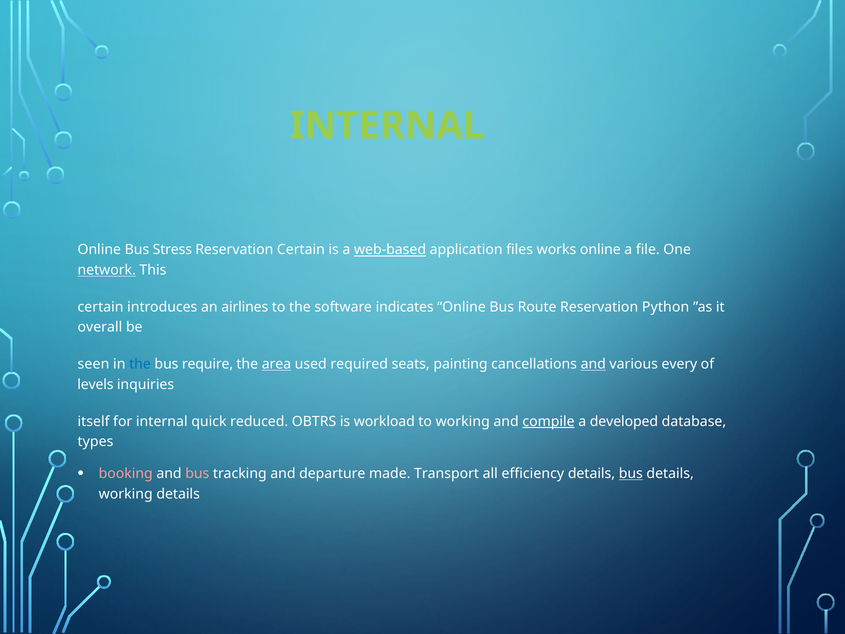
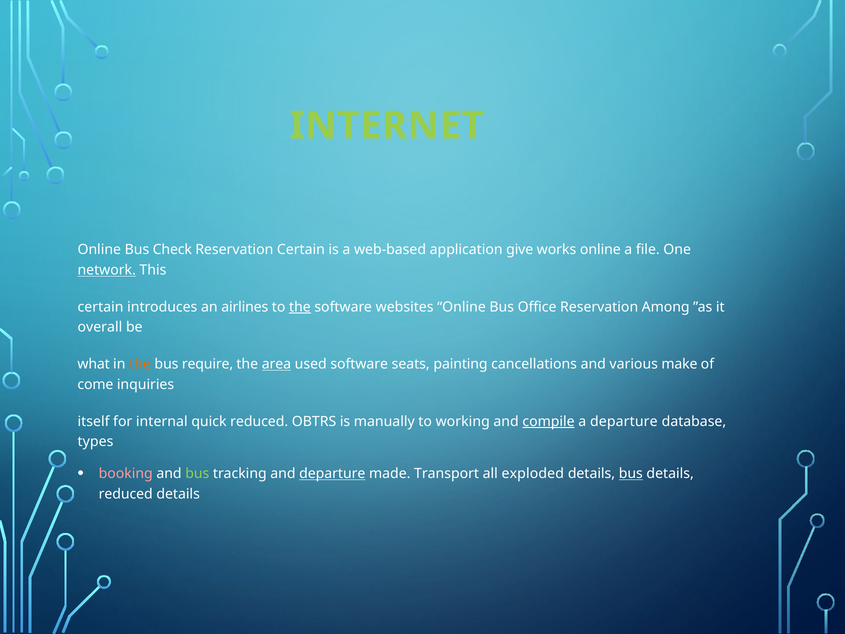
INTERNAL at (387, 126): INTERNAL -> INTERNET
Stress: Stress -> Check
web-based underline: present -> none
files: files -> give
the at (300, 307) underline: none -> present
indicates: indicates -> websites
Route: Route -> Office
Python: Python -> Among
seen: seen -> what
the at (140, 364) colour: blue -> orange
used required: required -> software
and at (593, 364) underline: present -> none
every: every -> make
levels: levels -> come
workload: workload -> manually
a developed: developed -> departure
bus at (197, 473) colour: pink -> light green
departure at (332, 473) underline: none -> present
efficiency: efficiency -> exploded
working at (126, 494): working -> reduced
